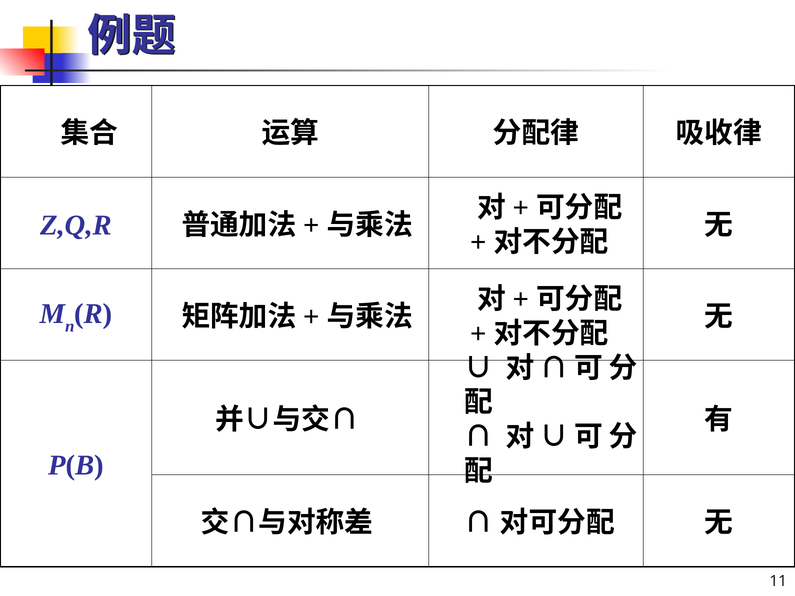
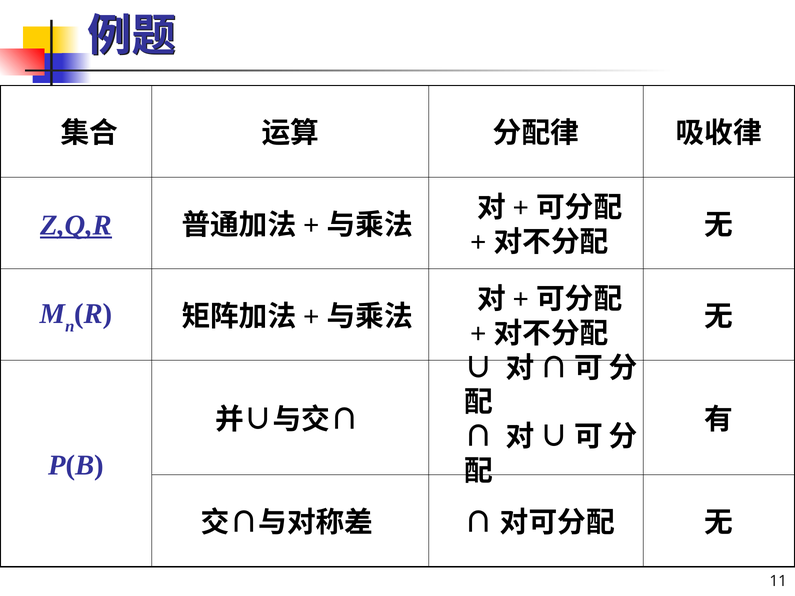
Z,Q,R underline: none -> present
